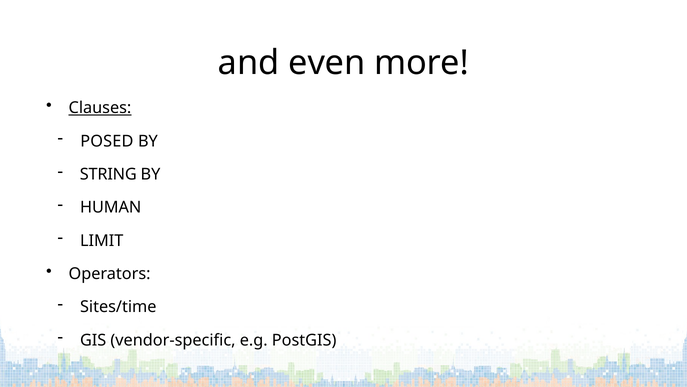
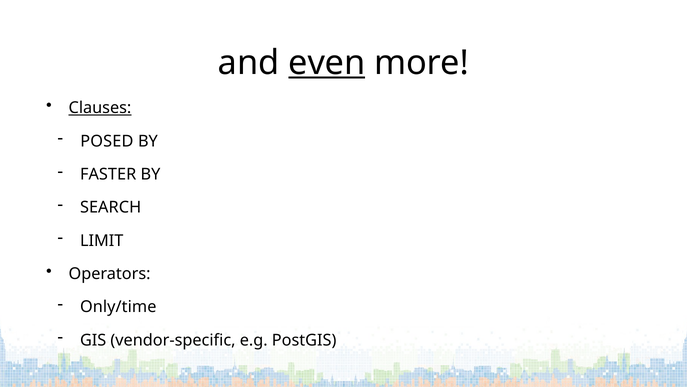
even underline: none -> present
STRING: STRING -> FASTER
HUMAN: HUMAN -> SEARCH
Sites/time: Sites/time -> Only/time
